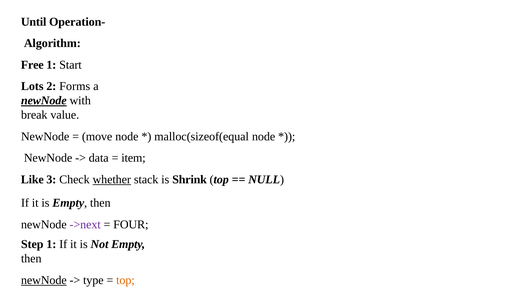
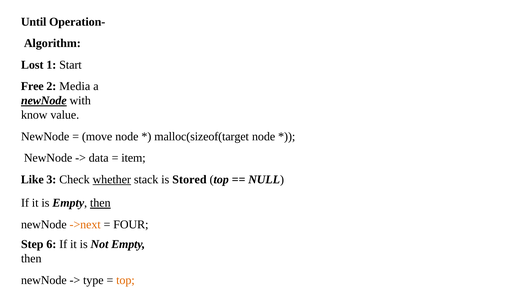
Free: Free -> Lost
Lots: Lots -> Free
Forms: Forms -> Media
break: break -> know
malloc(sizeof(equal: malloc(sizeof(equal -> malloc(sizeof(target
Shrink: Shrink -> Stored
then at (100, 203) underline: none -> present
->next colour: purple -> orange
1 at (51, 244): 1 -> 6
newNode at (44, 280) underline: present -> none
